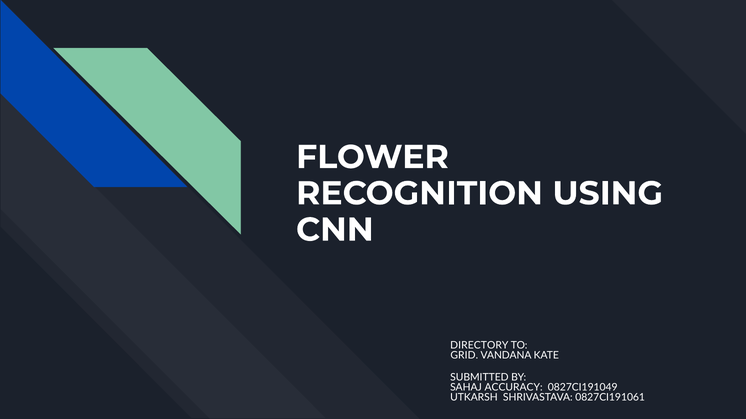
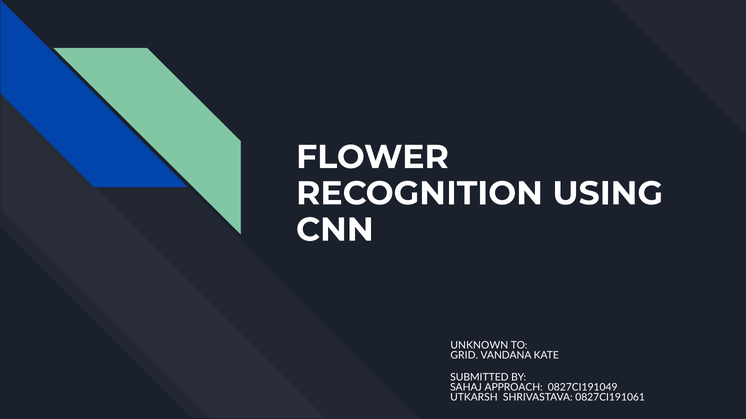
DIRECTORY: DIRECTORY -> UNKNOWN
ACCURACY: ACCURACY -> APPROACH
